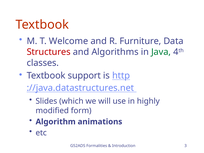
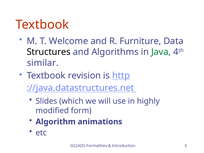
Structures colour: red -> black
classes: classes -> similar
support: support -> revision
